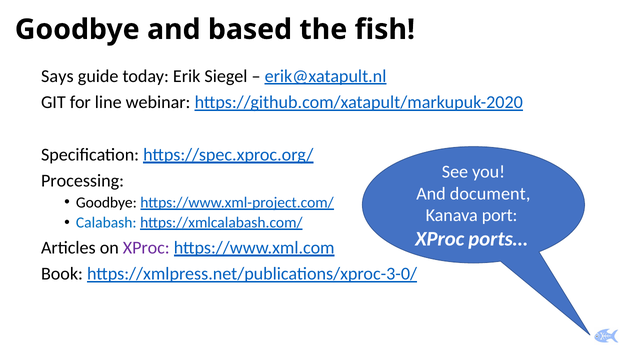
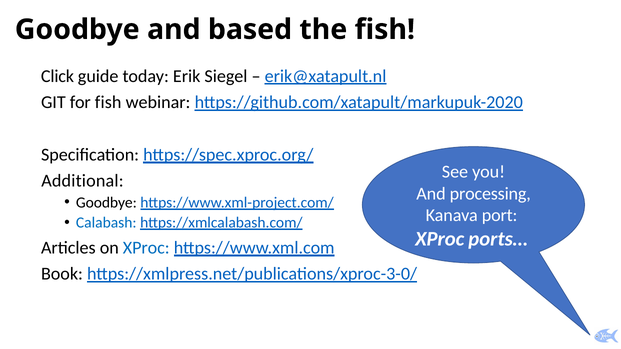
Says: Says -> Click
for line: line -> fish
Processing: Processing -> Additional
document: document -> processing
XProc at (146, 248) colour: purple -> blue
